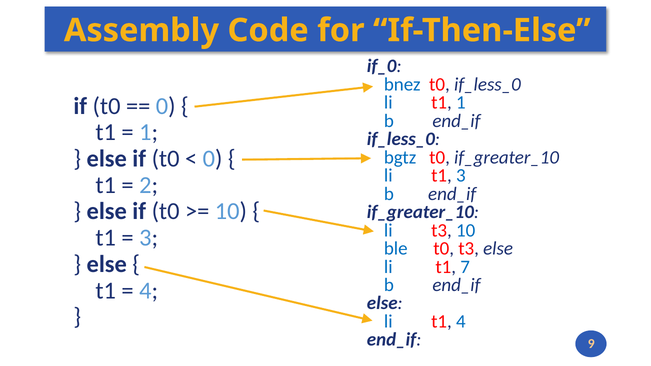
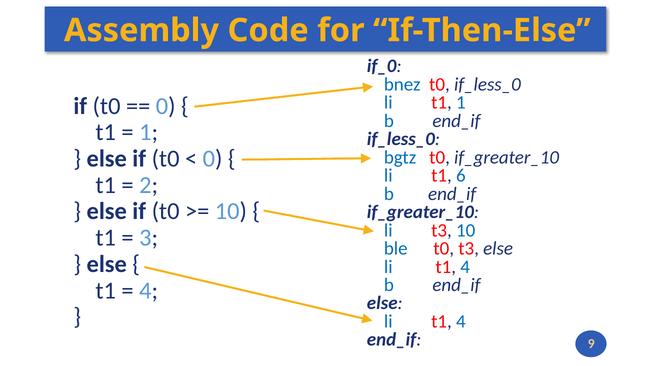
t1 3: 3 -> 6
7 at (465, 267): 7 -> 4
